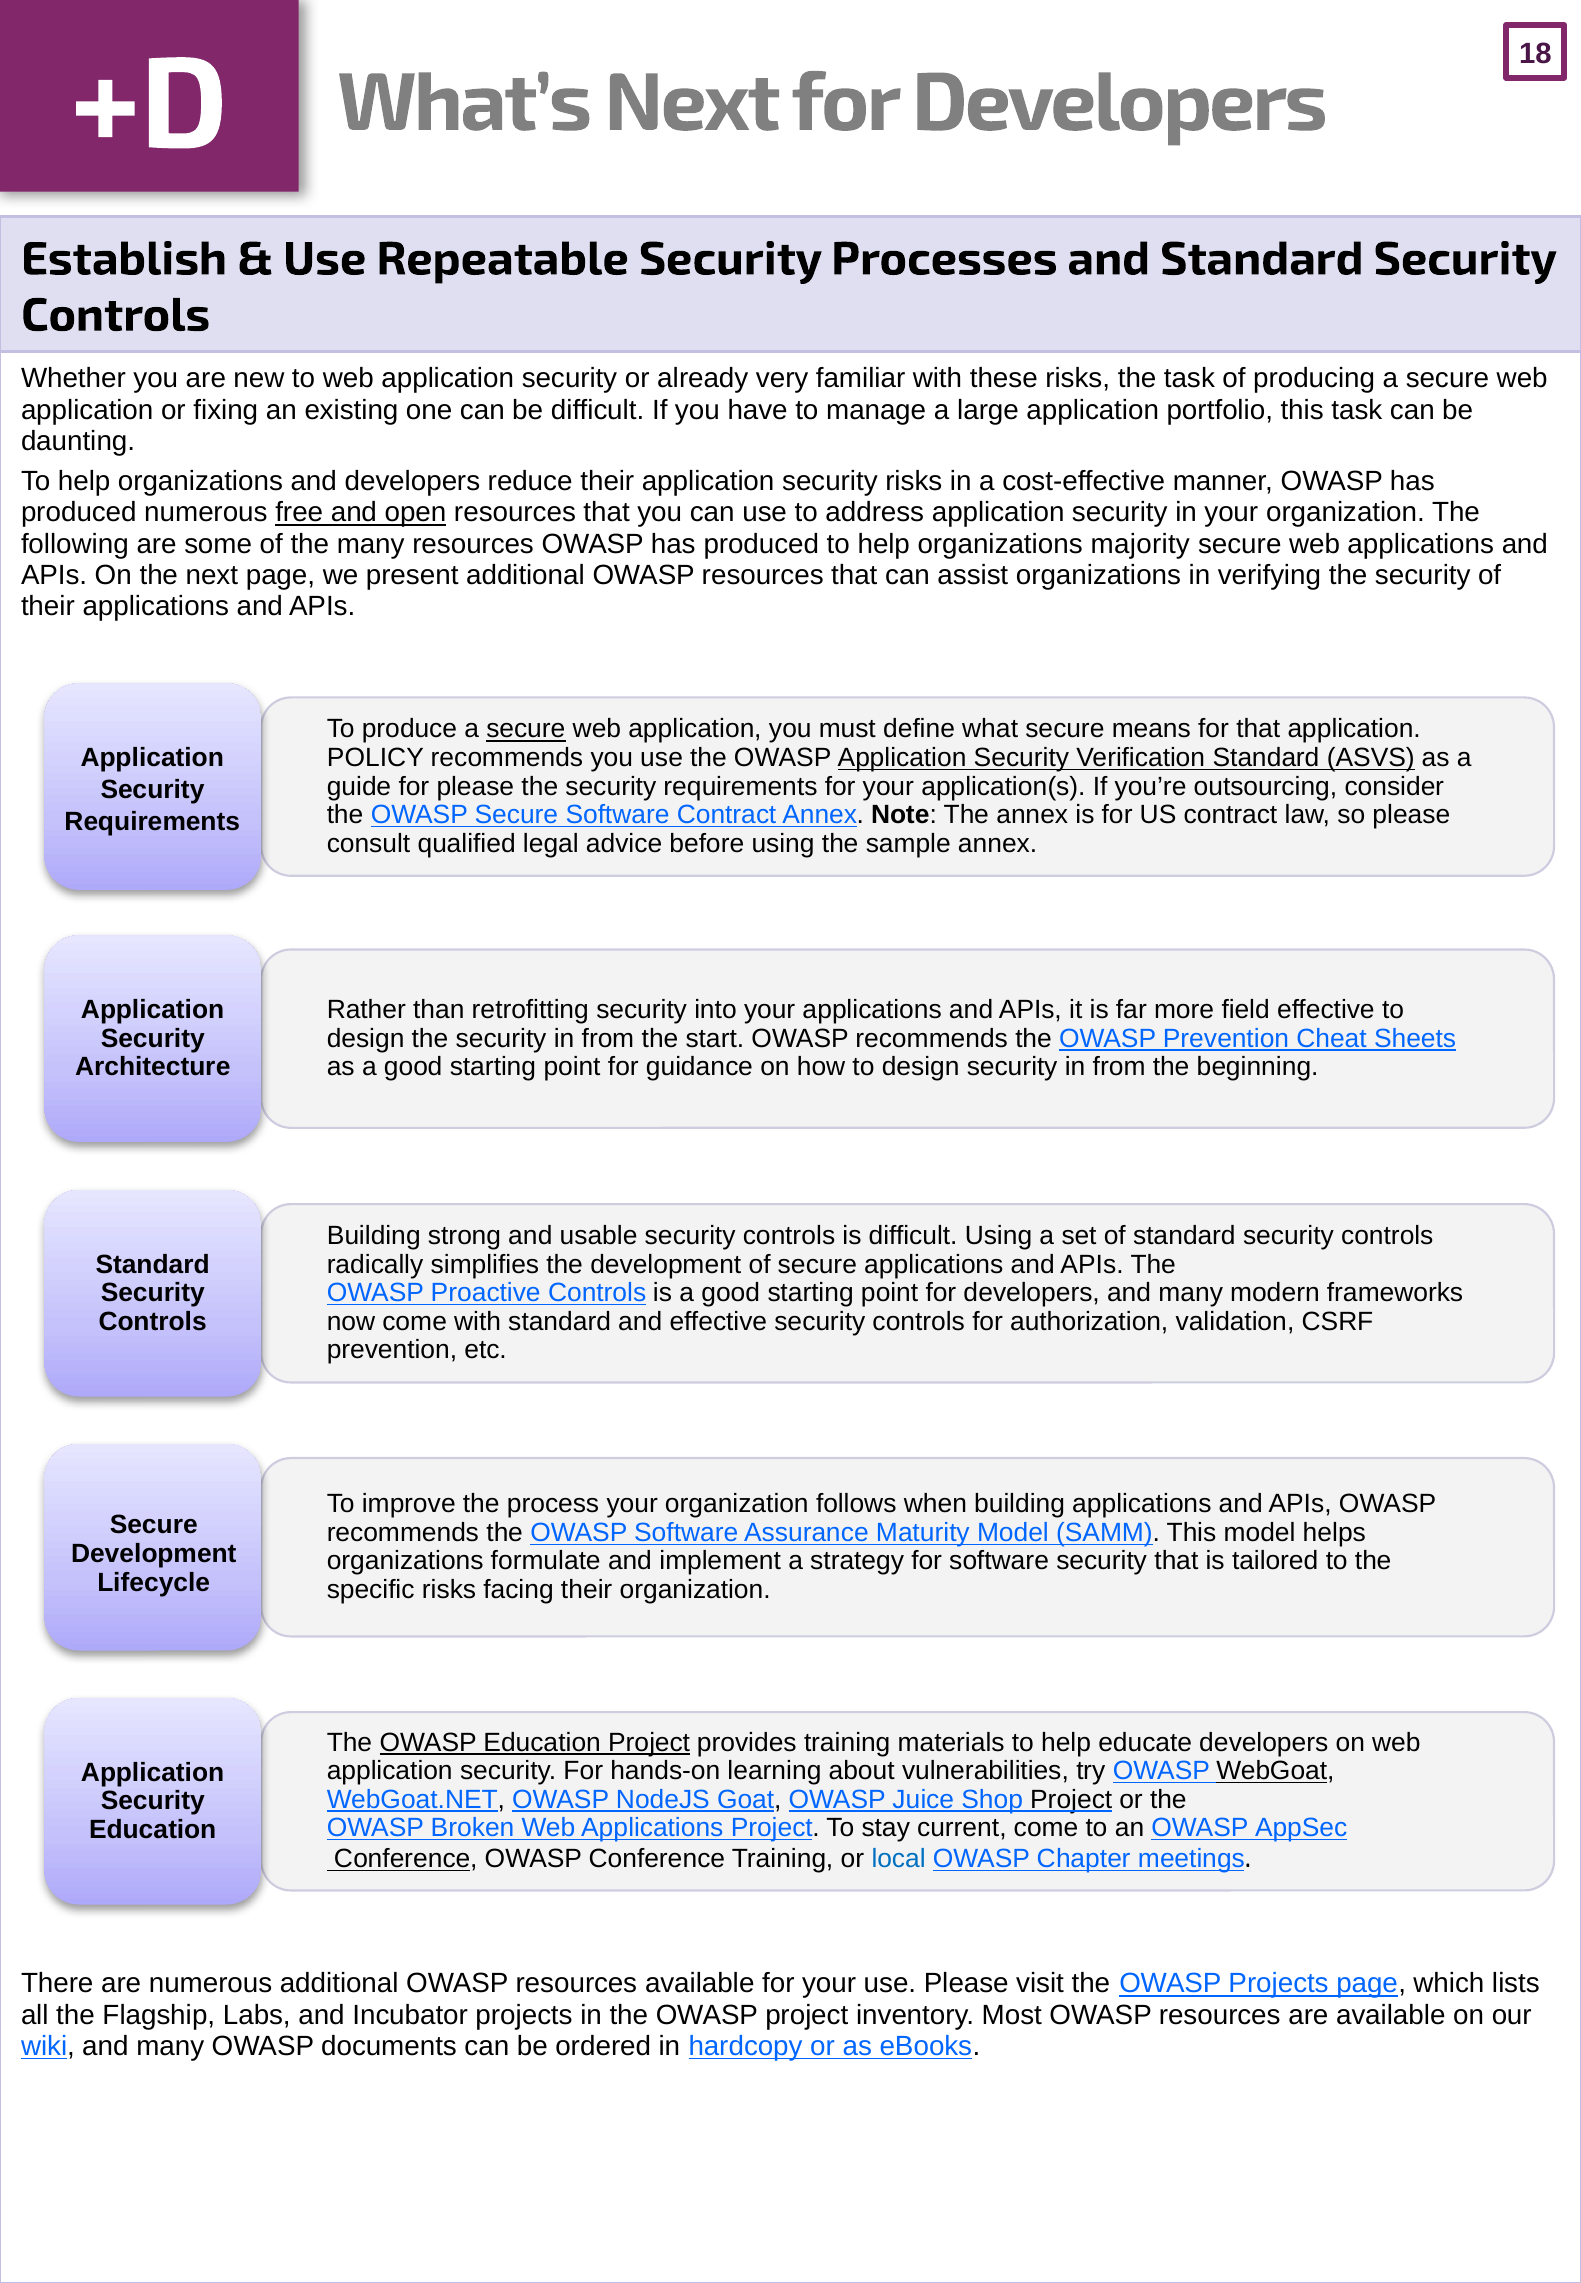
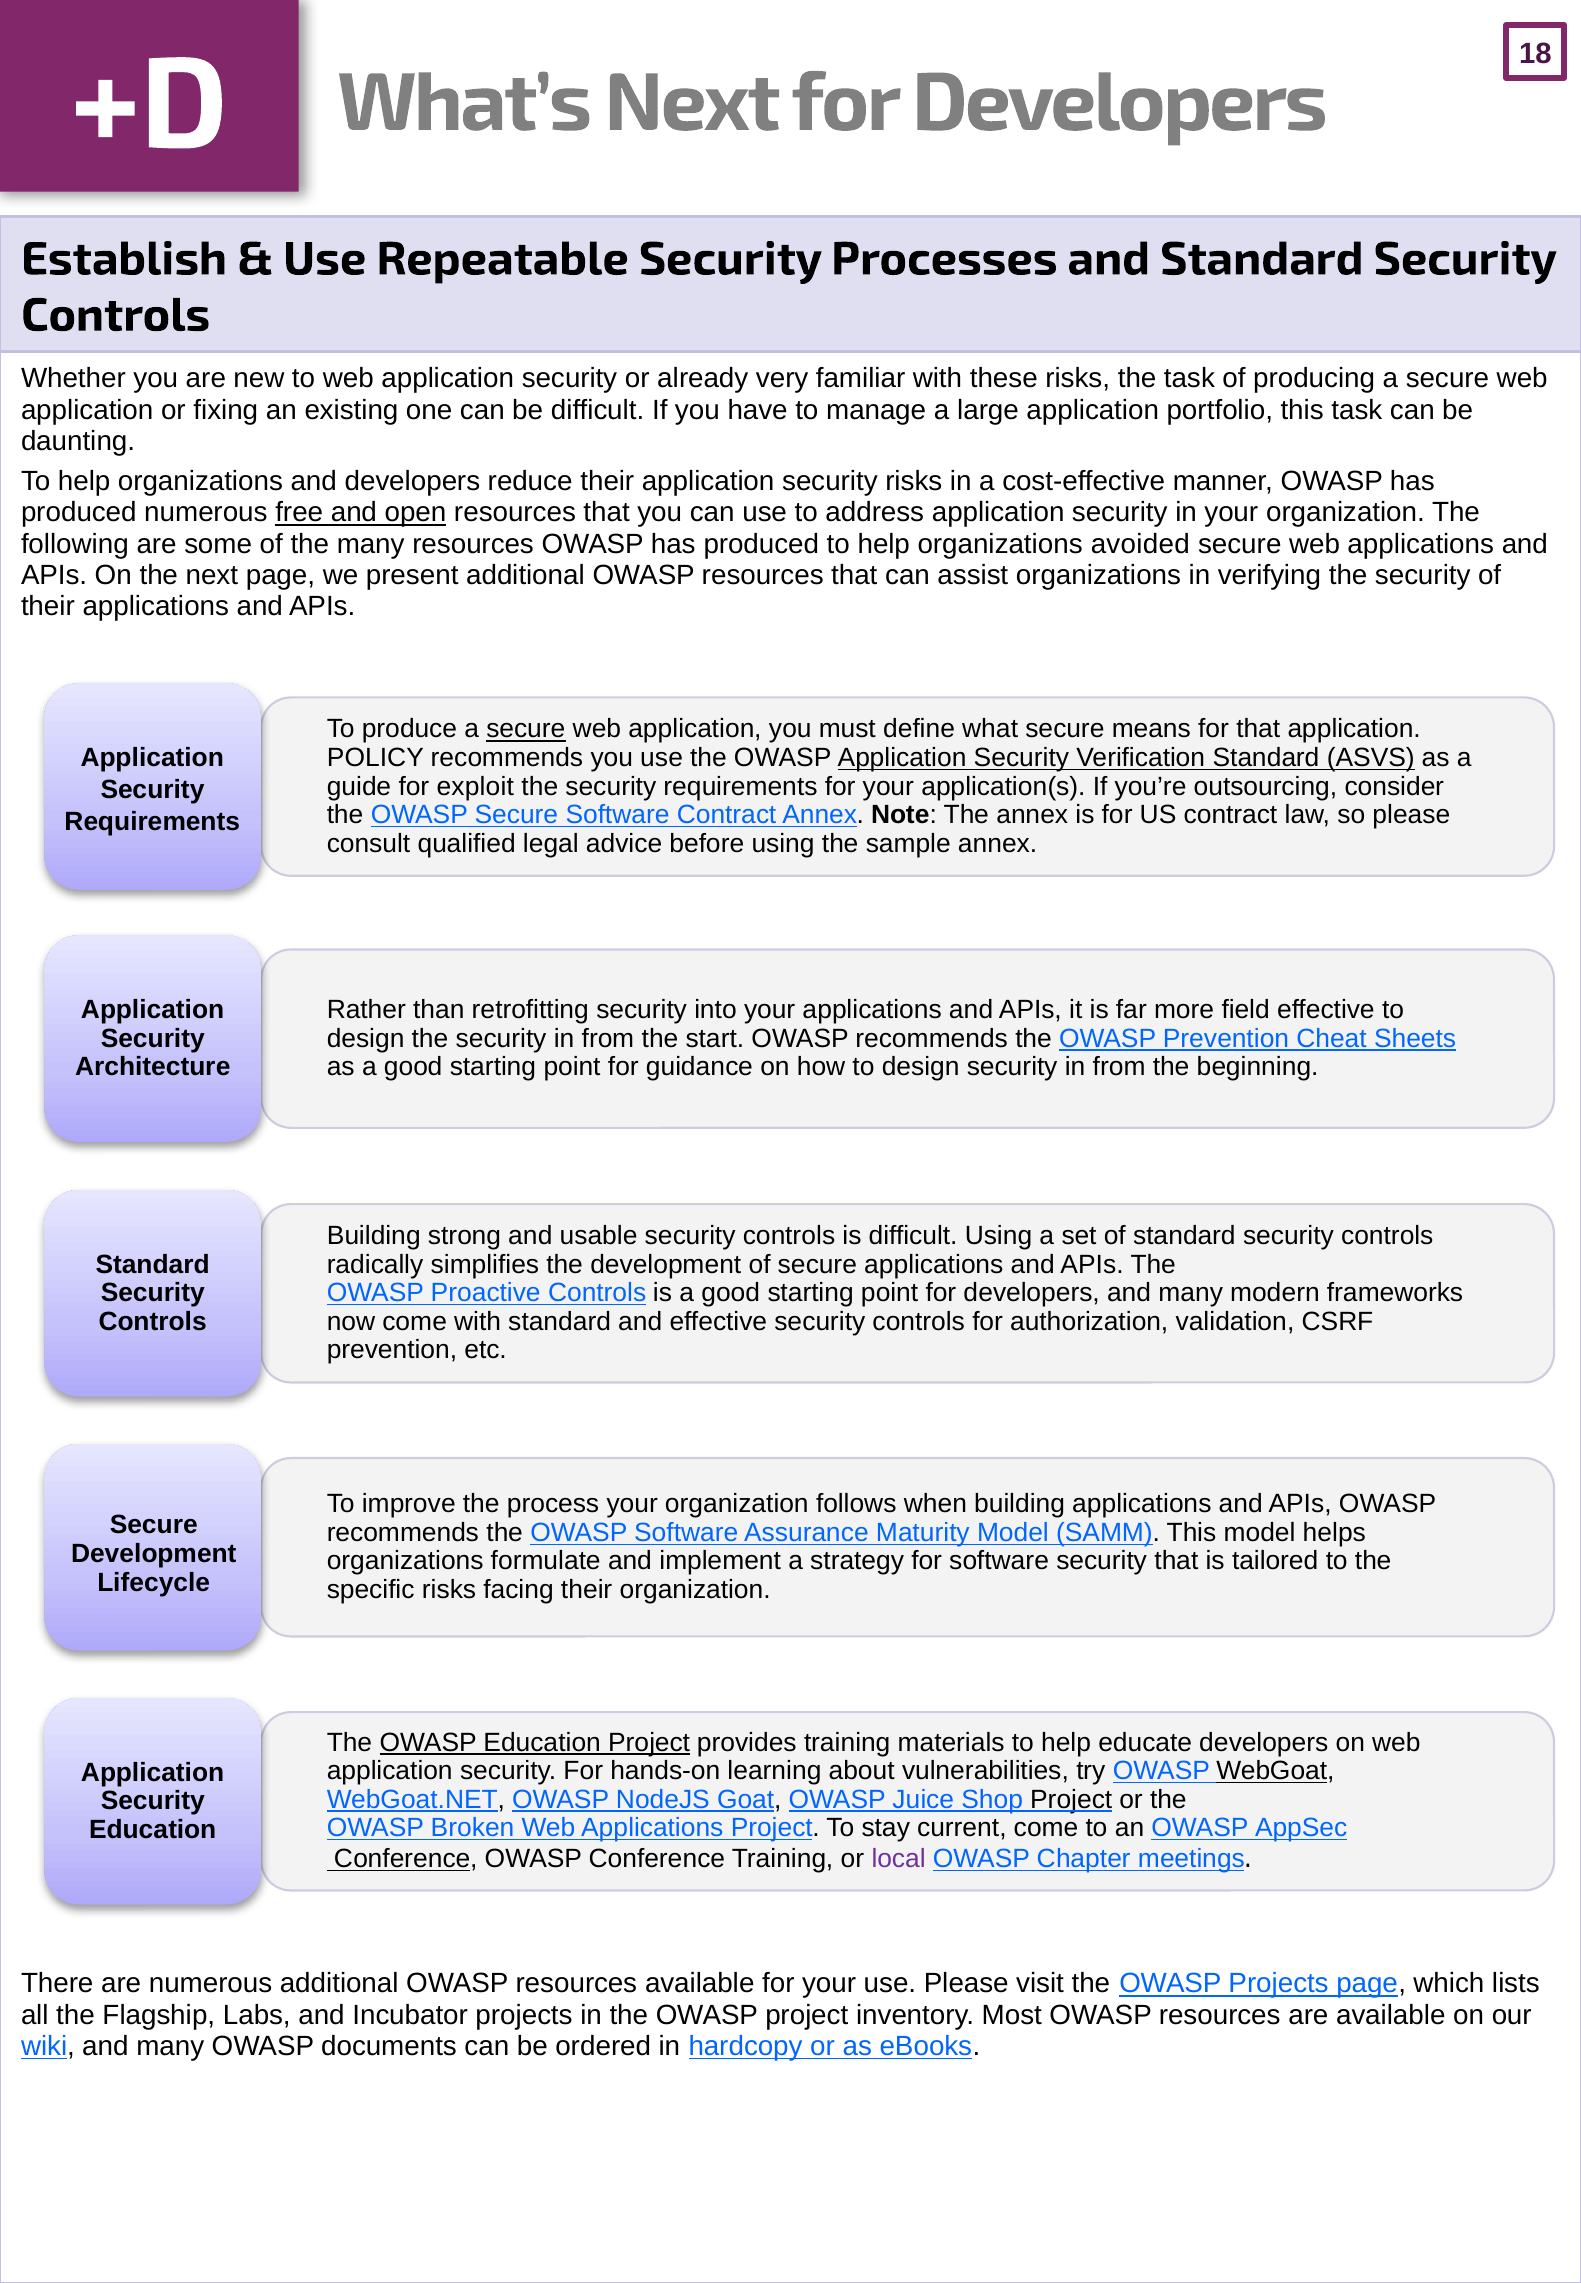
majority: majority -> avoided
for please: please -> exploit
local colour: blue -> purple
